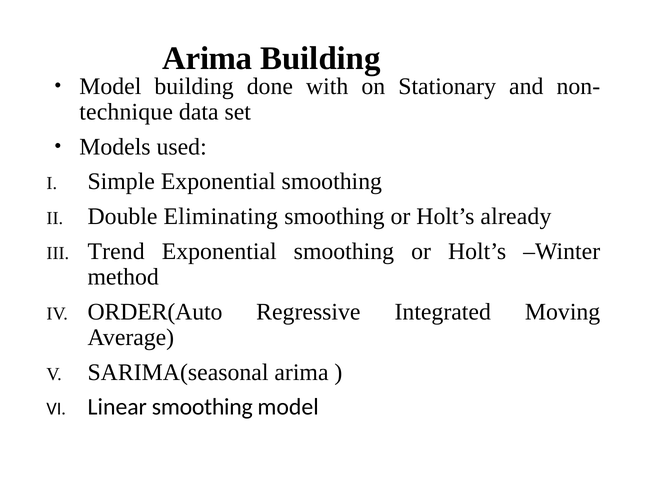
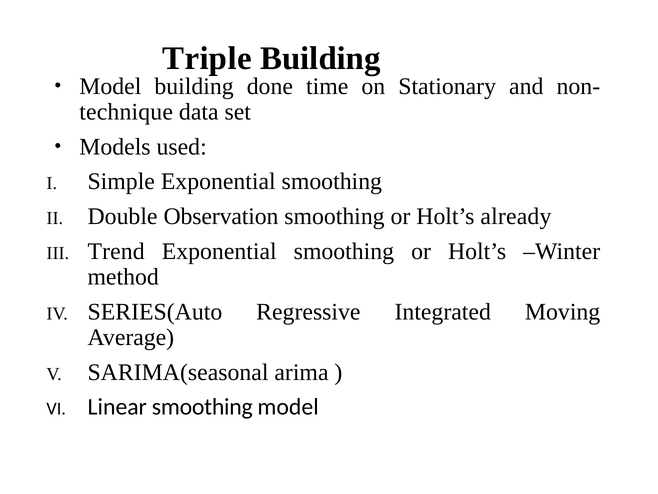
Arima at (207, 58): Arima -> Triple
with: with -> time
Eliminating: Eliminating -> Observation
ORDER(Auto: ORDER(Auto -> SERIES(Auto
